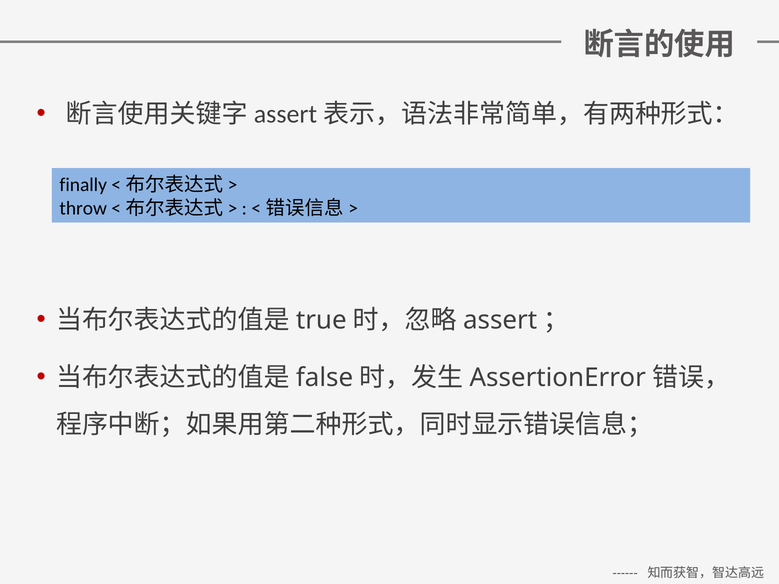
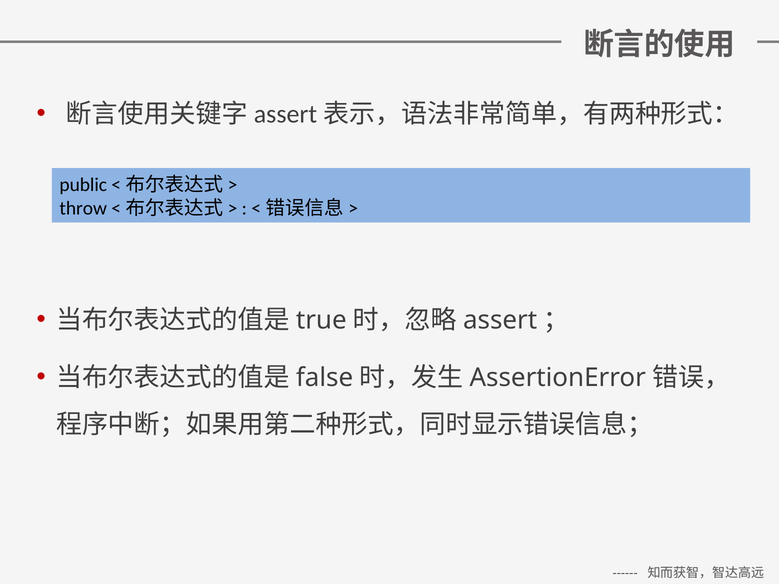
finally: finally -> public
